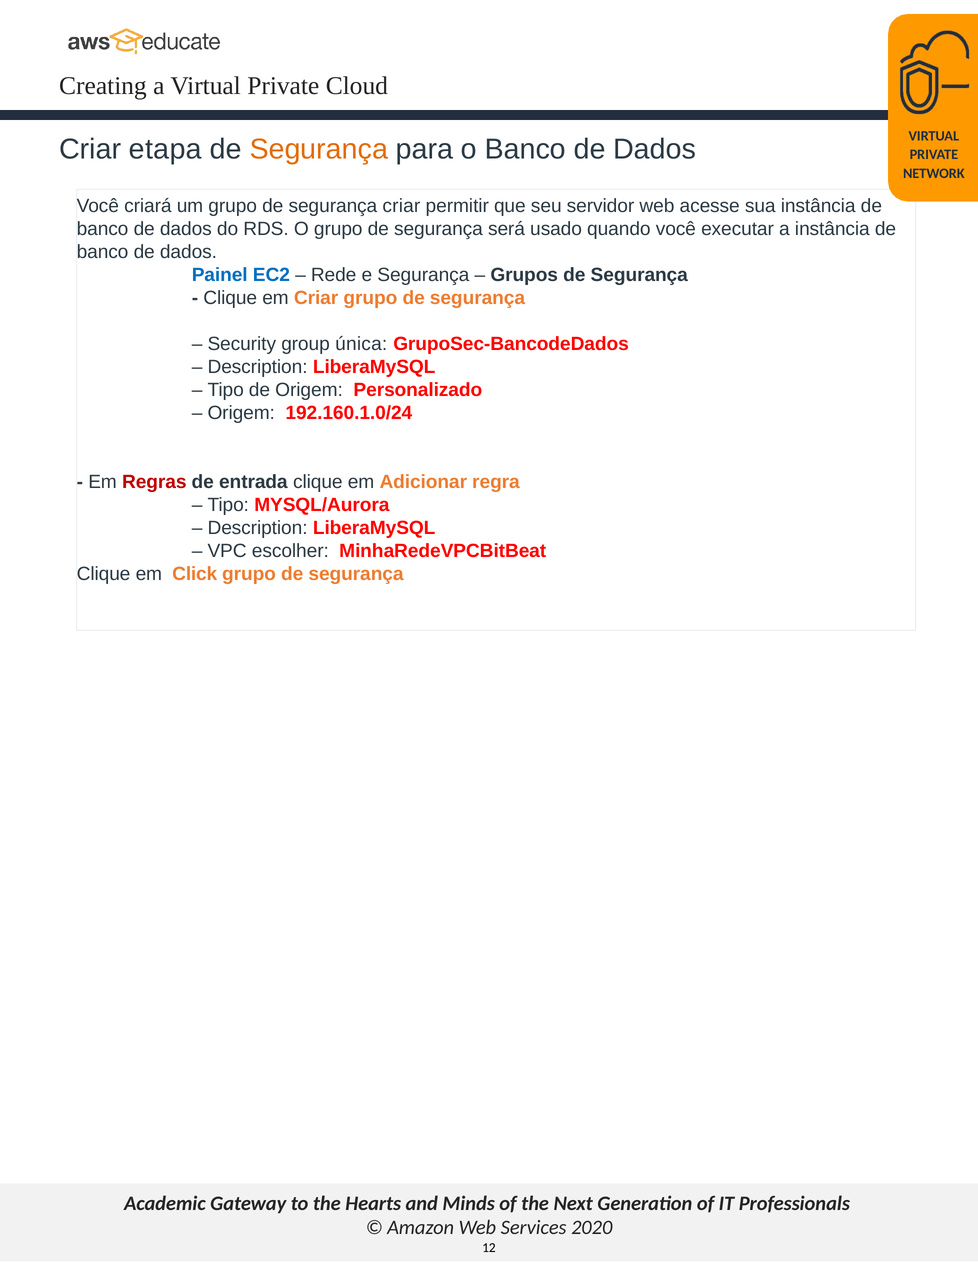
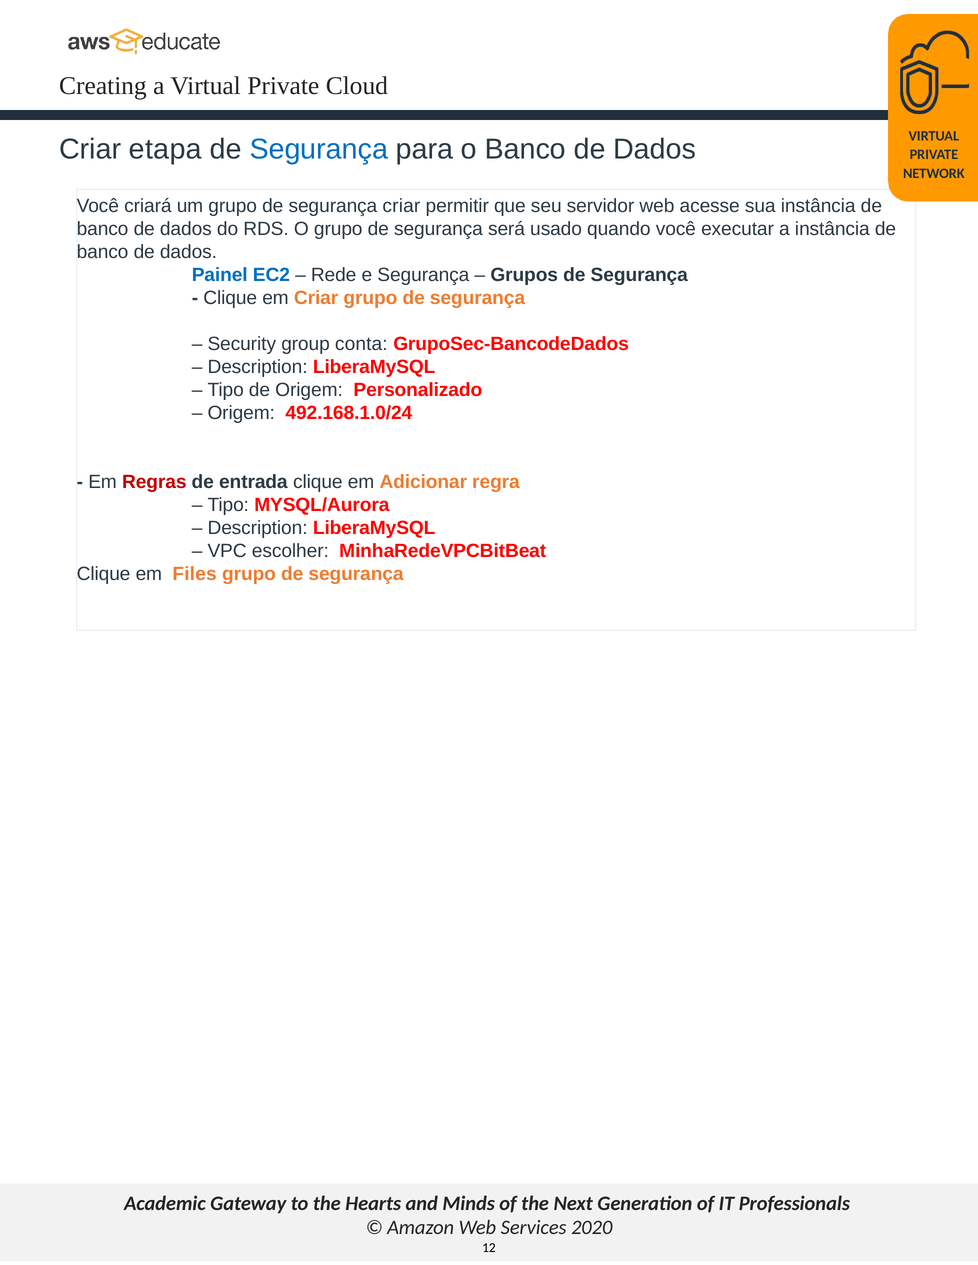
Segurança at (319, 150) colour: orange -> blue
única: única -> conta
192.160.1.0/24: 192.160.1.0/24 -> 492.168.1.0/24
Click: Click -> Files
